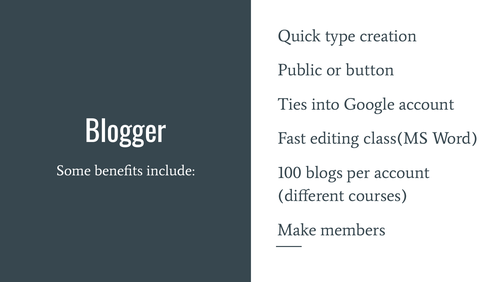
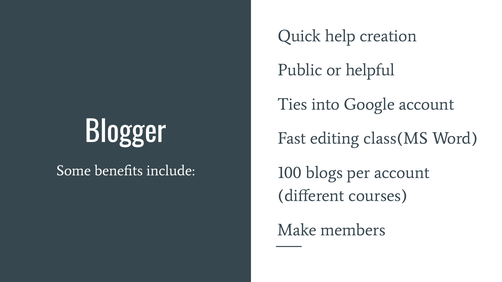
type: type -> help
button: button -> helpful
